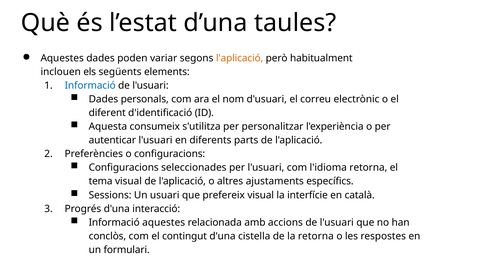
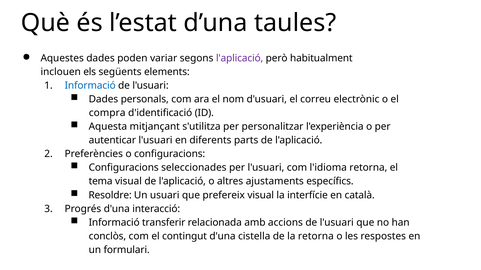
l'aplicació at (240, 58) colour: orange -> purple
diferent: diferent -> compra
consumeix: consumeix -> mitjançant
Sessions: Sessions -> Resoldre
Informació aquestes: aquestes -> transferir
